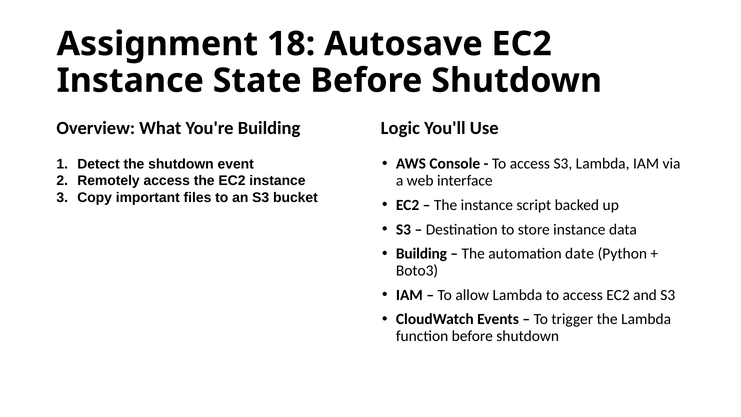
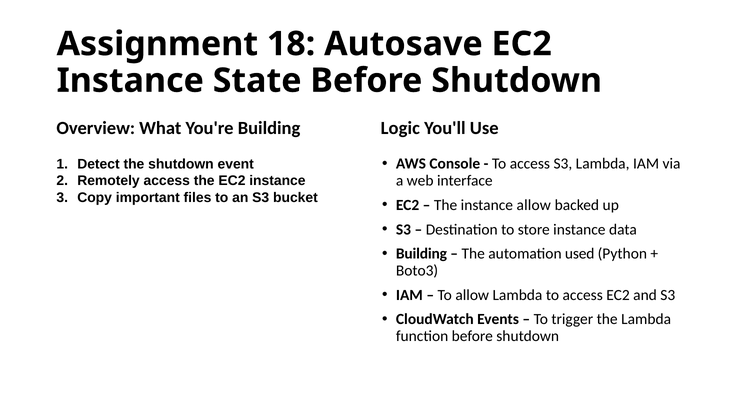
instance script: script -> allow
date: date -> used
